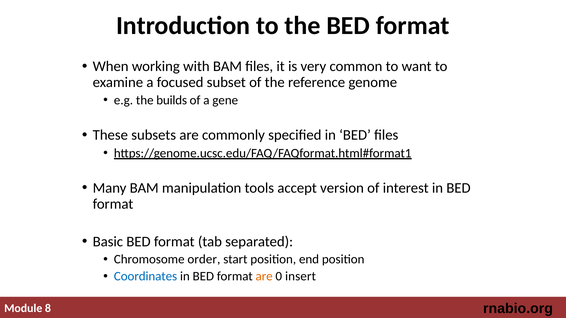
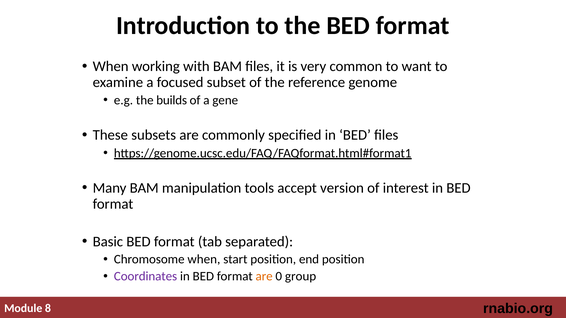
Chromosome order: order -> when
Coordinates colour: blue -> purple
insert: insert -> group
